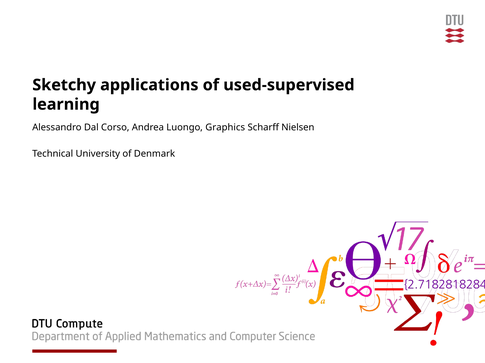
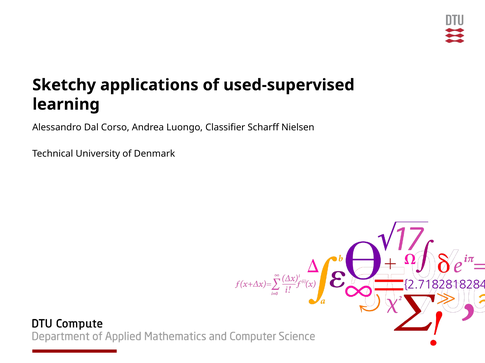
Graphics: Graphics -> Classifier
